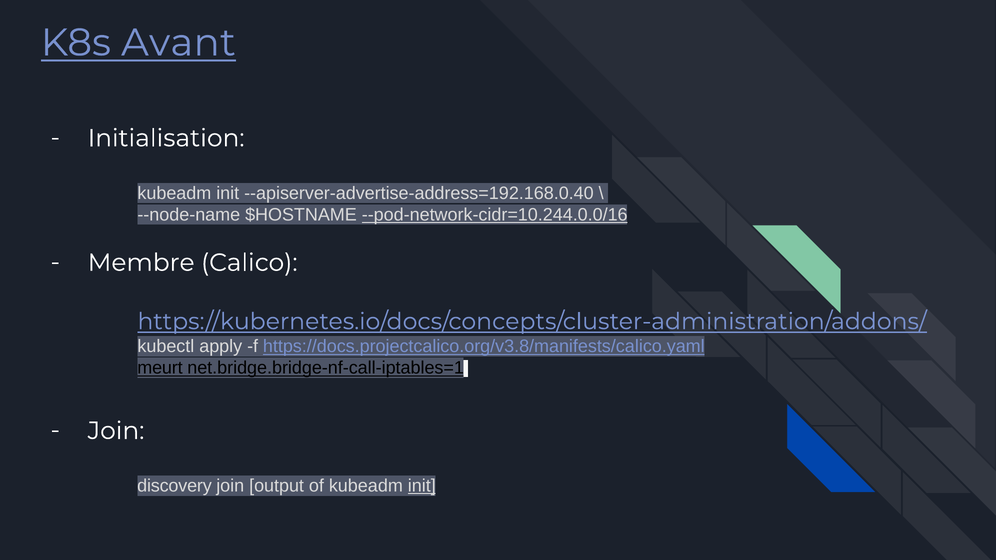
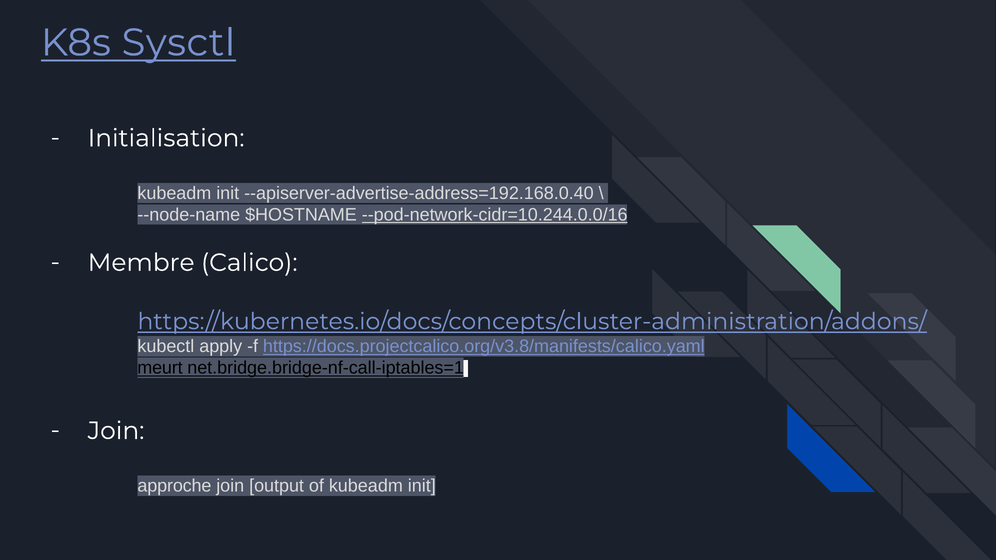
Avant: Avant -> Sysctl
discovery: discovery -> approche
init at (422, 486) underline: present -> none
